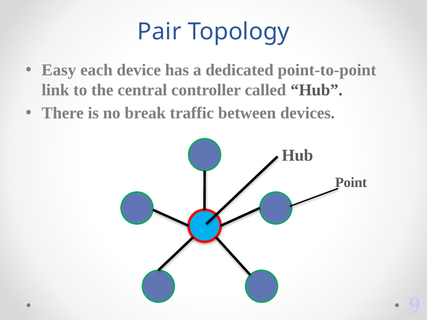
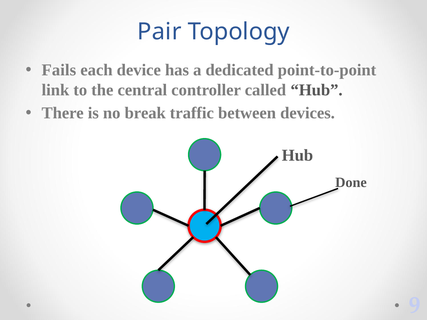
Easy: Easy -> Fails
Point: Point -> Done
